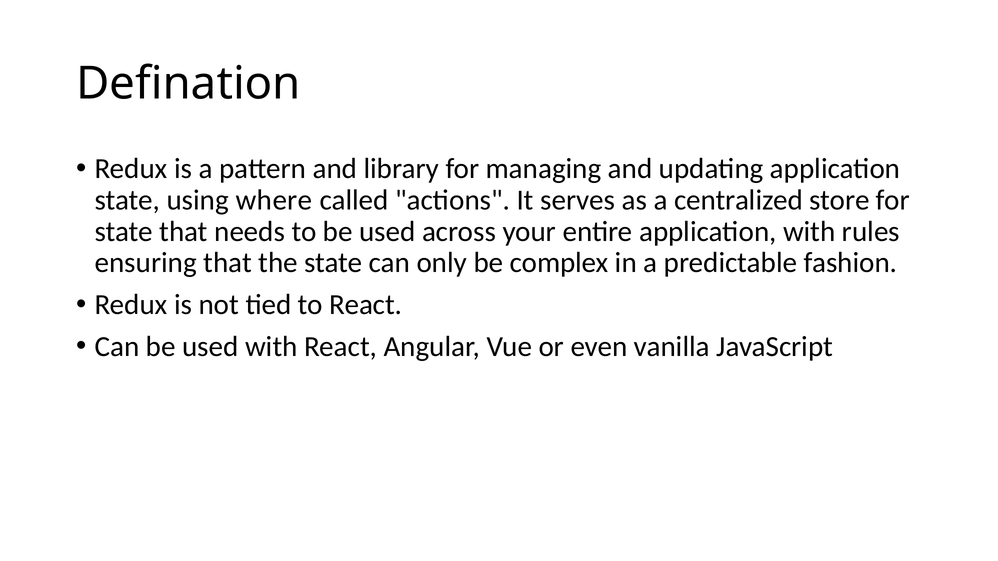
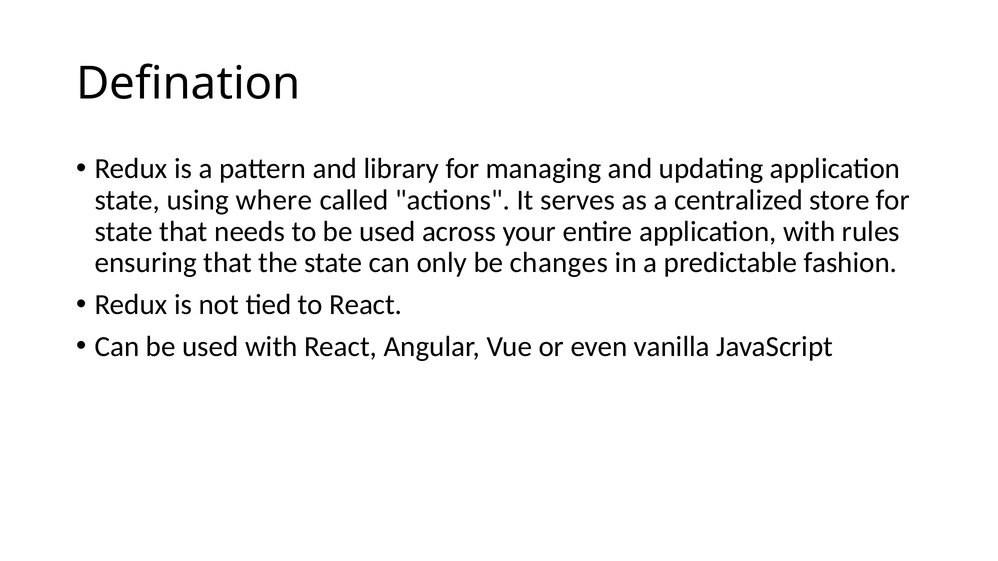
complex: complex -> changes
